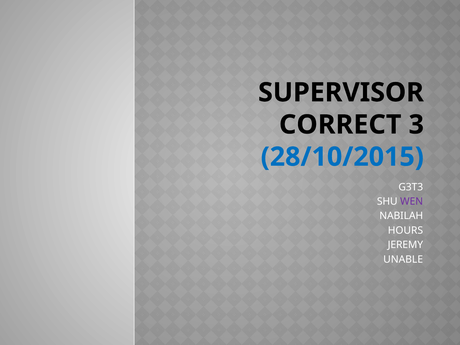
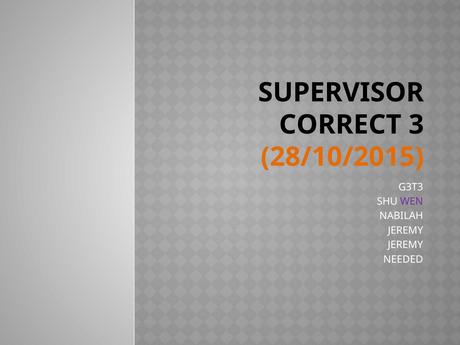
28/10/2015 colour: blue -> orange
HOURS at (405, 230): HOURS -> JEREMY
UNABLE: UNABLE -> NEEDED
